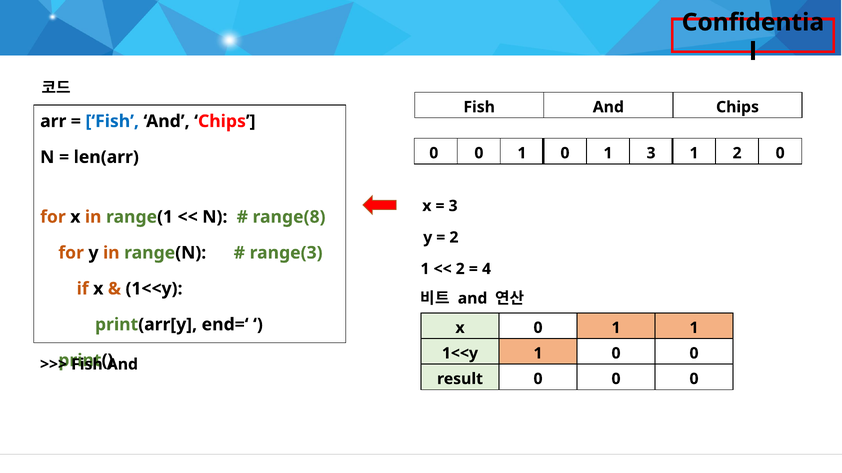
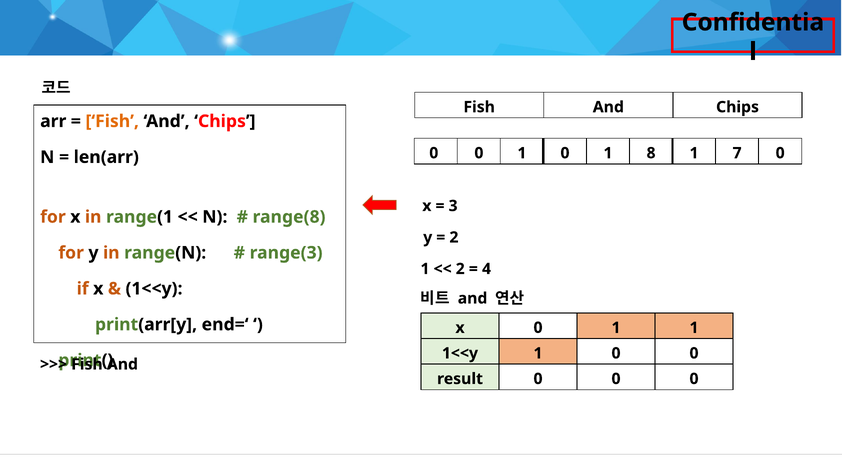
Fish at (112, 121) colour: blue -> orange
1 3: 3 -> 8
1 2: 2 -> 7
